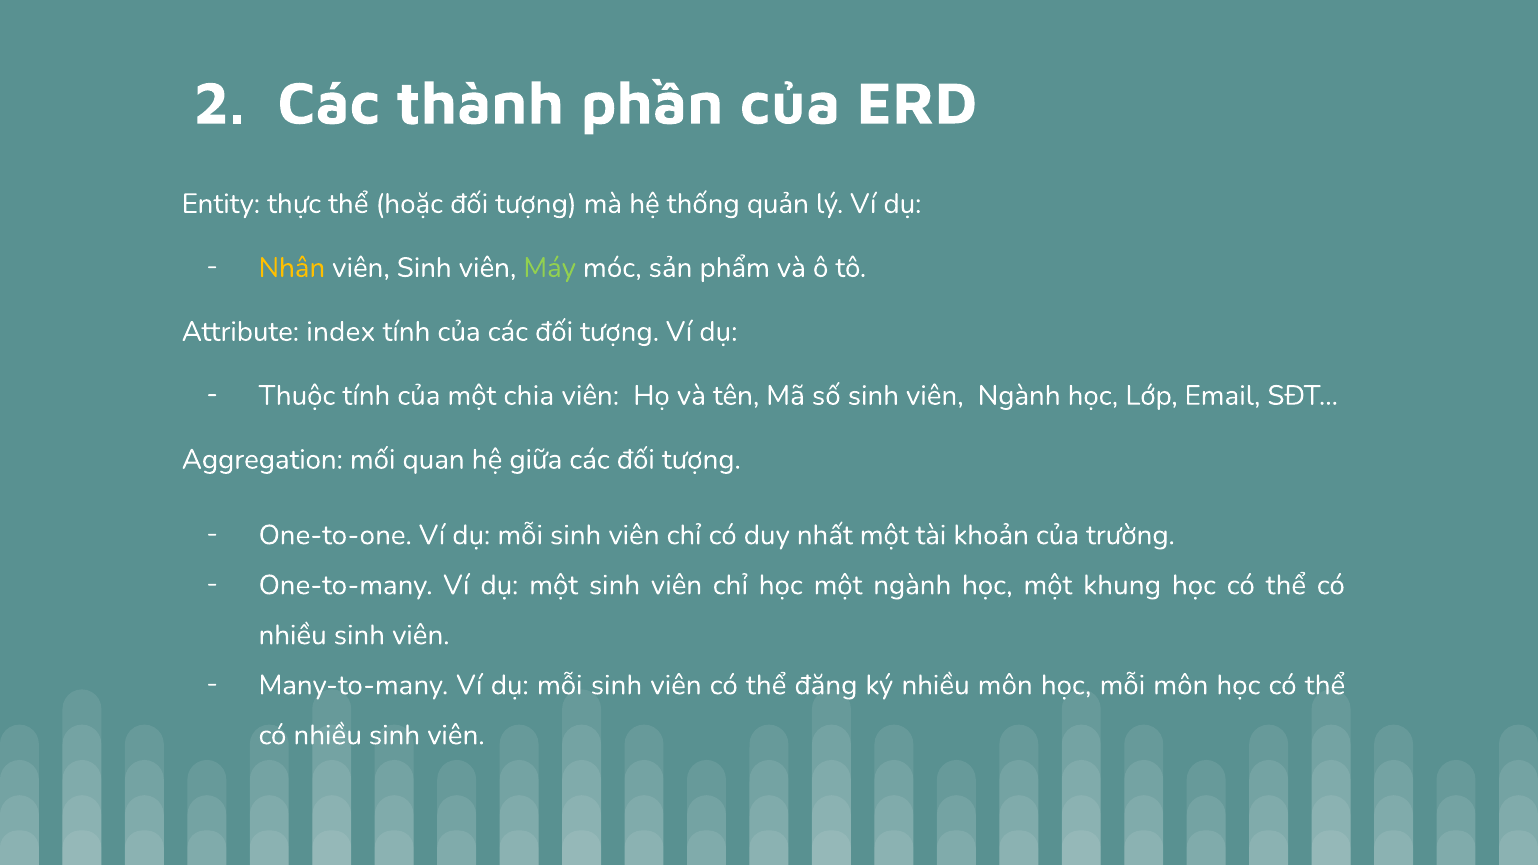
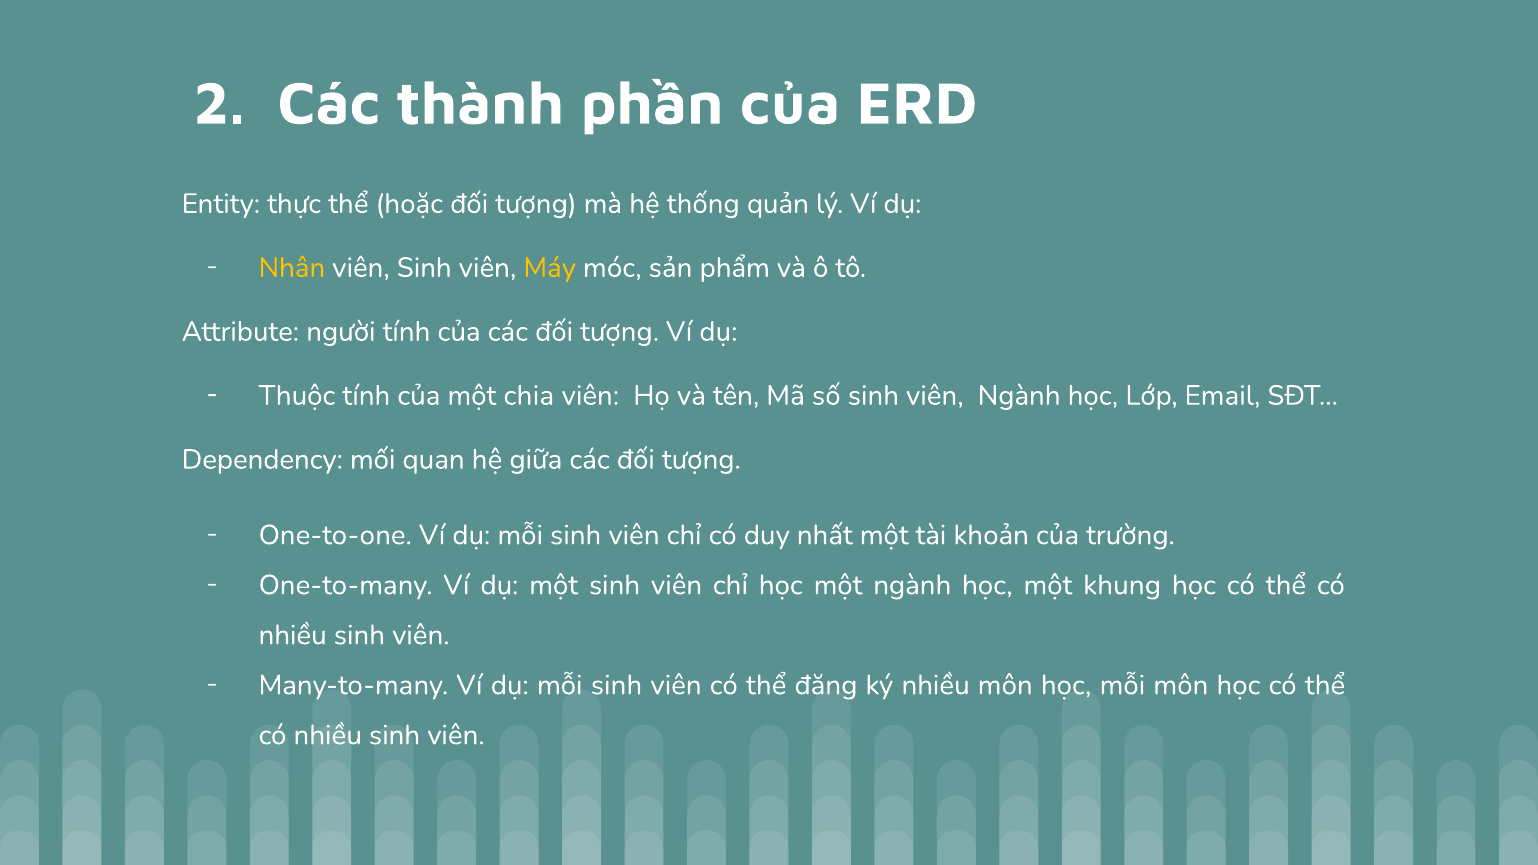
Máy colour: light green -> yellow
index: index -> người
Aggregation: Aggregation -> Dependency
